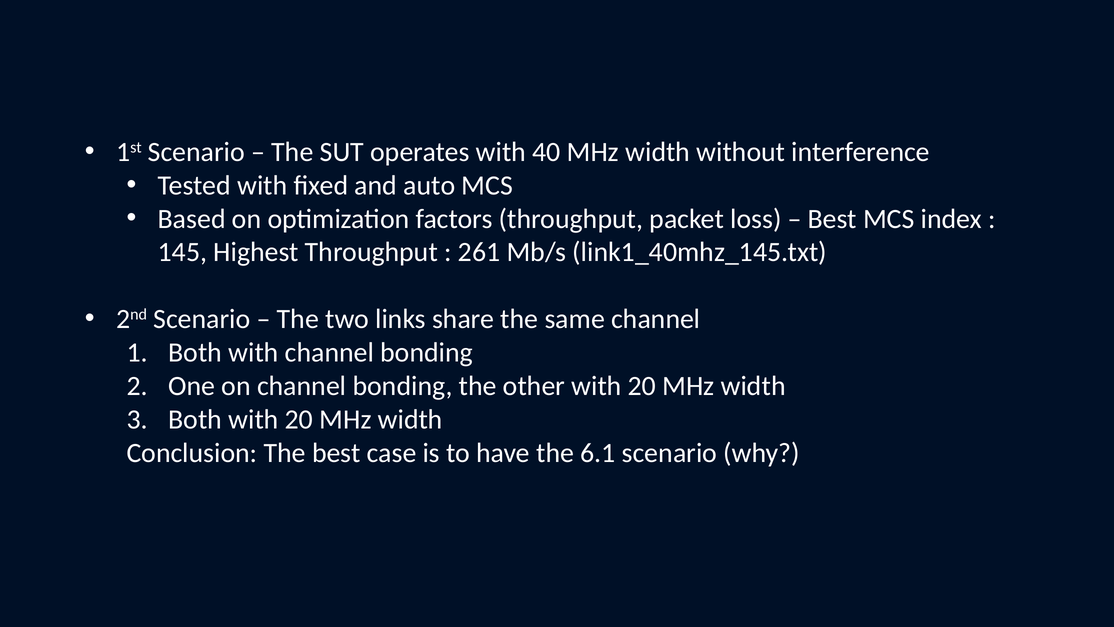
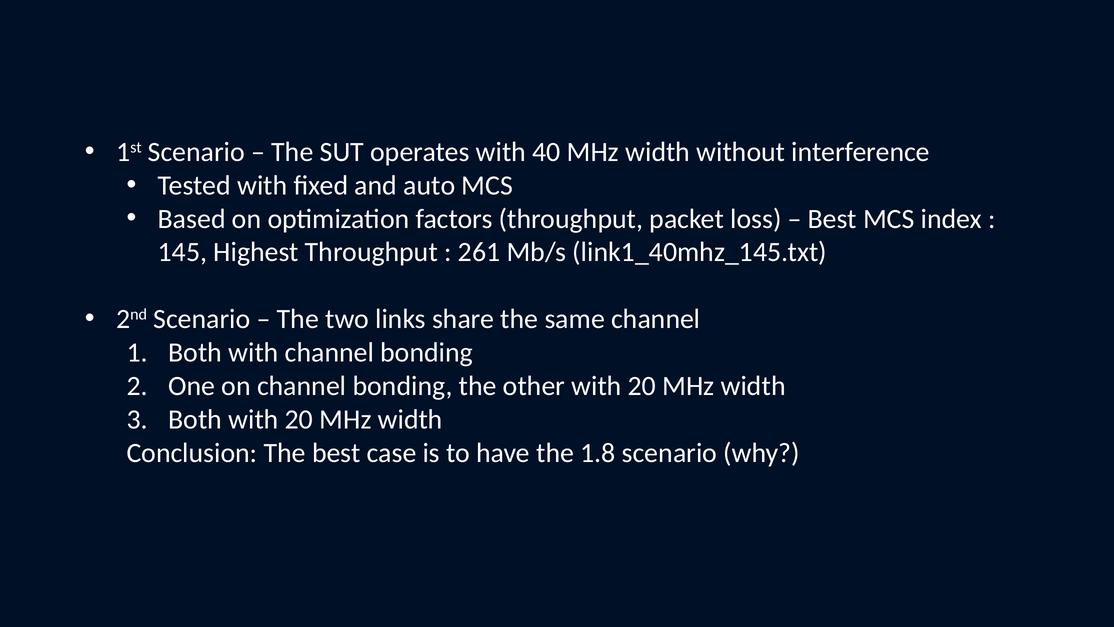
6.1: 6.1 -> 1.8
